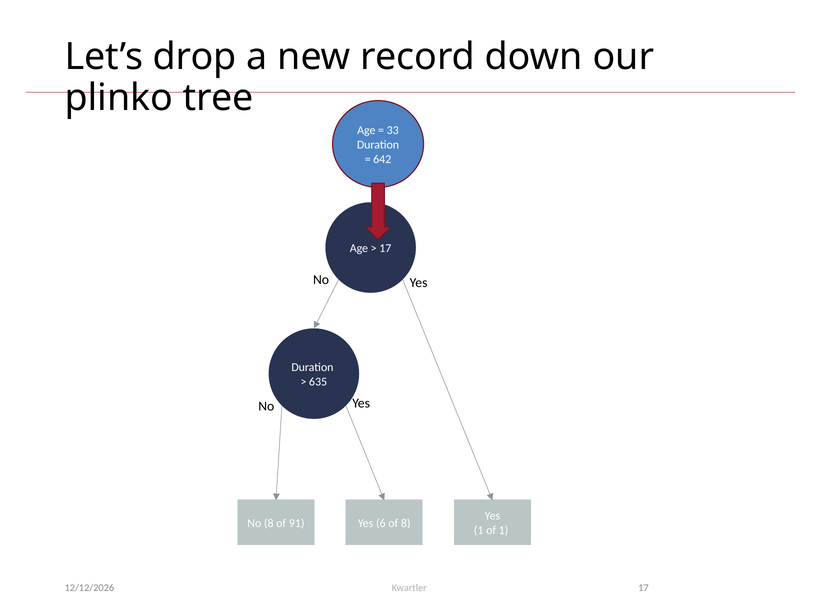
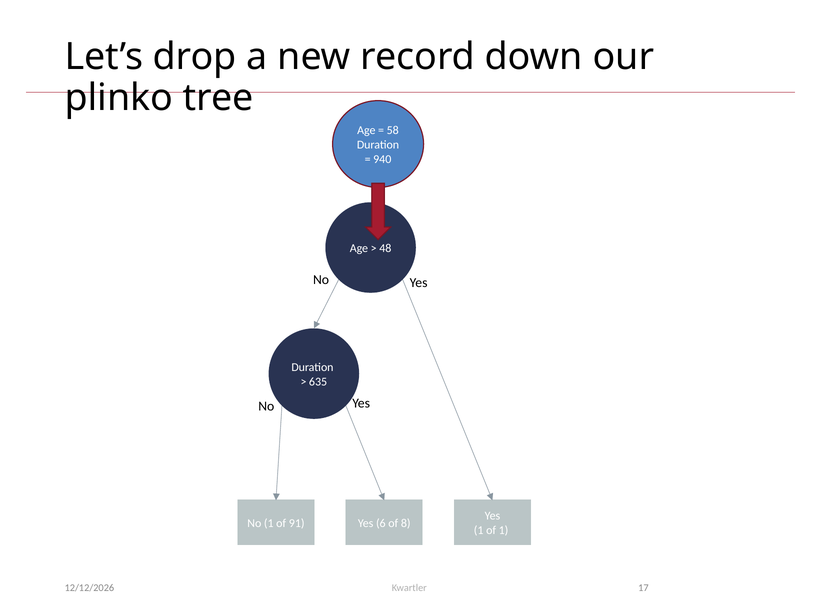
33: 33 -> 58
642: 642 -> 940
17 at (385, 248): 17 -> 48
No 8: 8 -> 1
